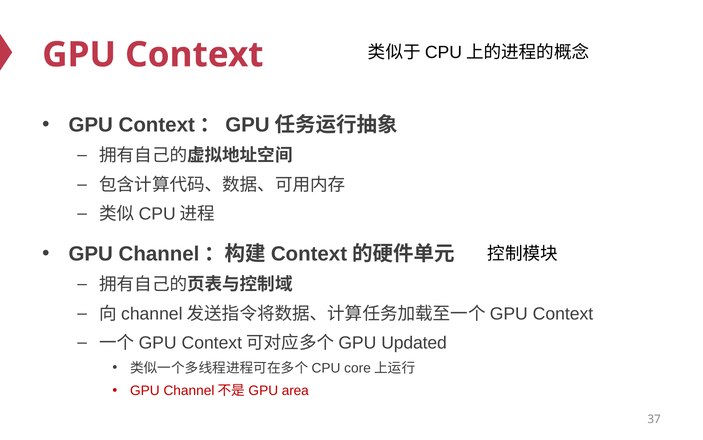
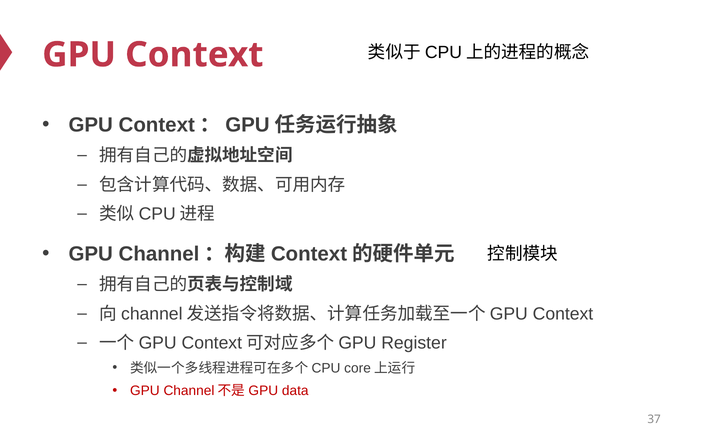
Updated: Updated -> Register
area: area -> data
